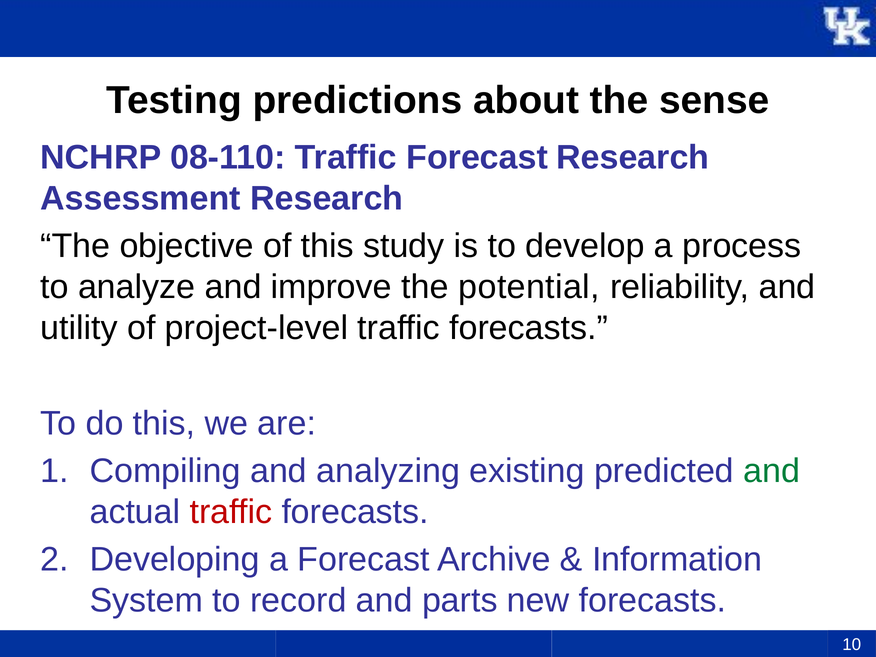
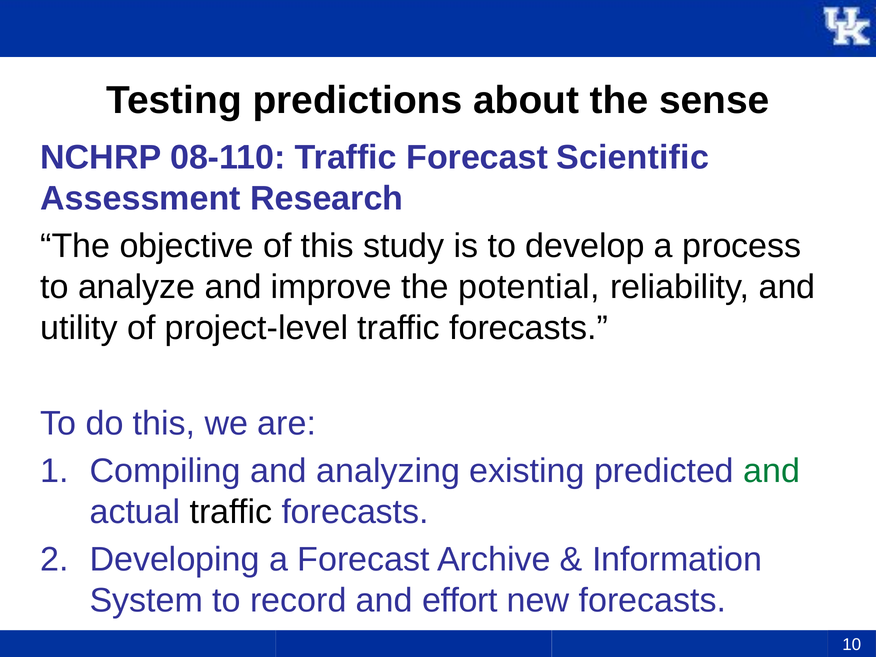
Forecast Research: Research -> Scientific
traffic at (231, 512) colour: red -> black
parts: parts -> effort
